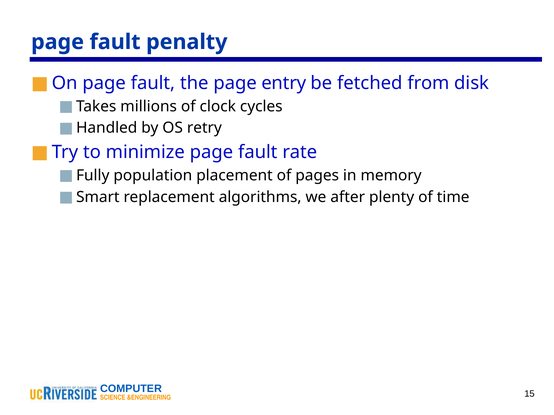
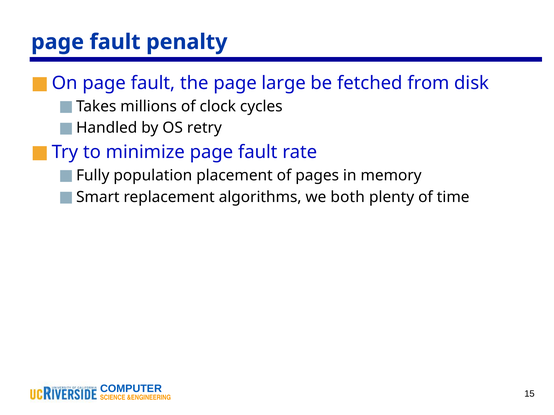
entry: entry -> large
after: after -> both
